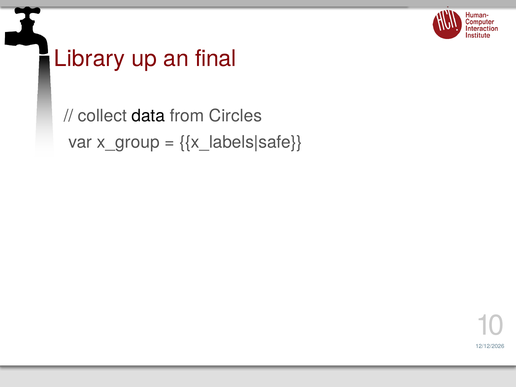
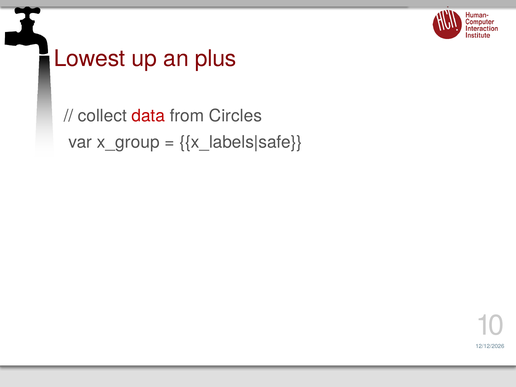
Library: Library -> Lowest
final: final -> plus
data colour: black -> red
